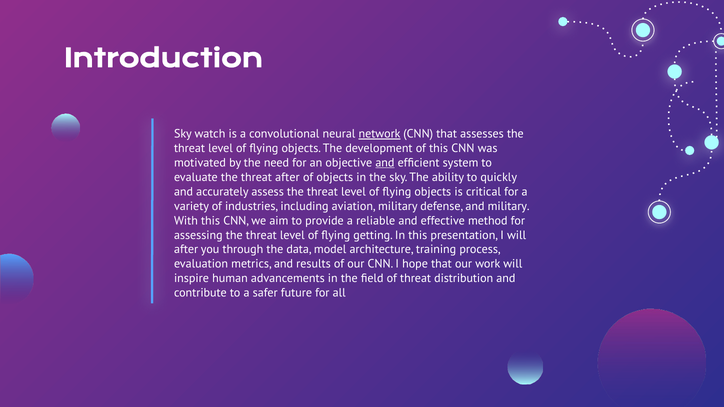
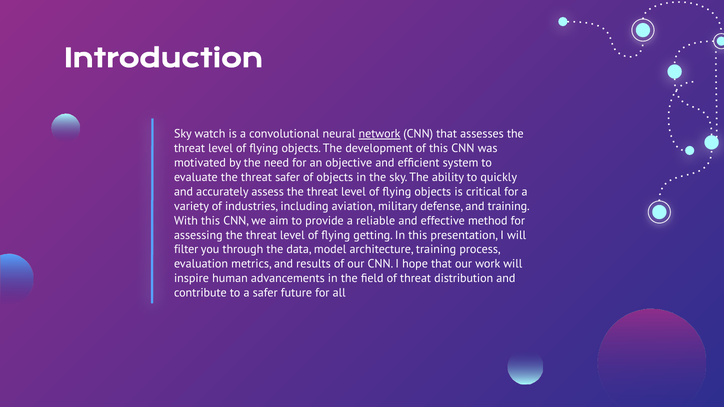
and at (385, 163) underline: present -> none
threat after: after -> safer
and military: military -> training
after at (186, 250): after -> filter
